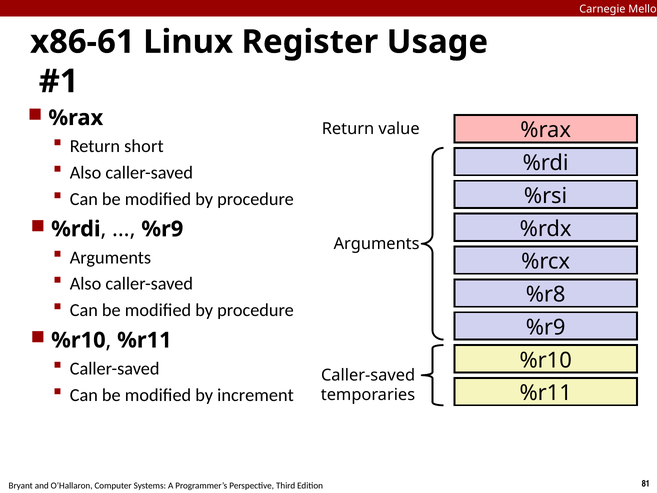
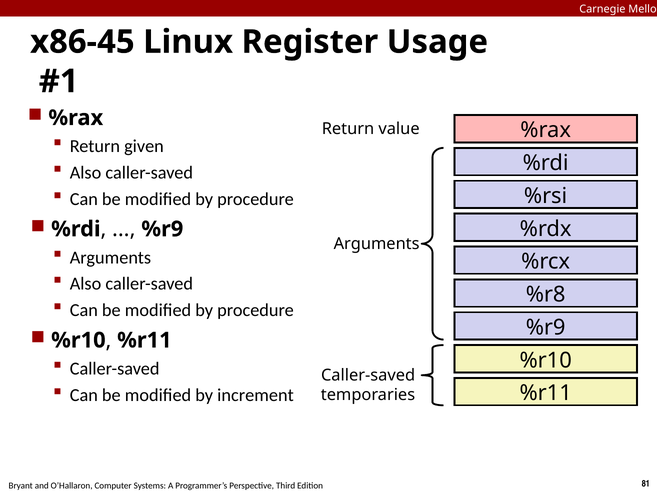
x86-61: x86-61 -> x86-45
short: short -> given
